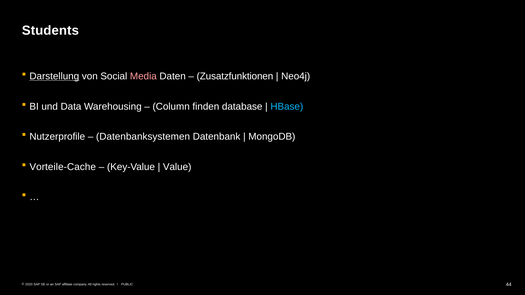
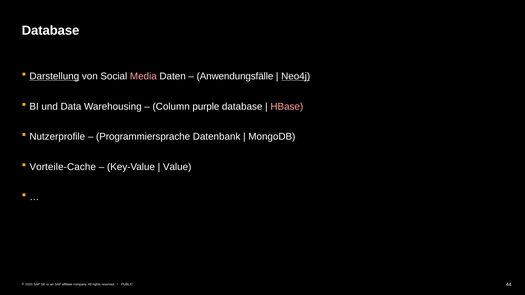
Students at (50, 30): Students -> Database
Zusatzfunktionen: Zusatzfunktionen -> Anwendungsfälle
Neo4j underline: none -> present
finden: finden -> purple
HBase colour: light blue -> pink
Datenbanksystemen: Datenbanksystemen -> Programmiersprache
